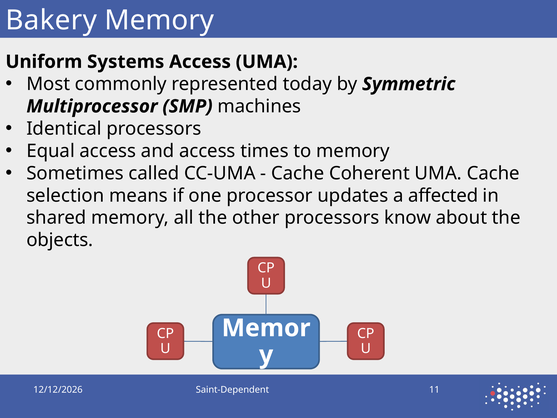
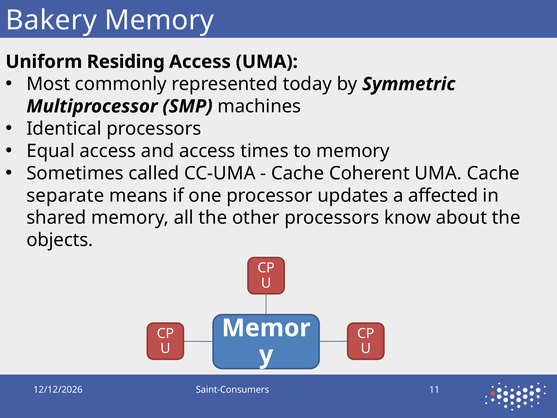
Systems: Systems -> Residing
selection: selection -> separate
Saint-Dependent: Saint-Dependent -> Saint-Consumers
